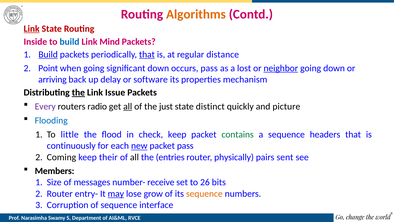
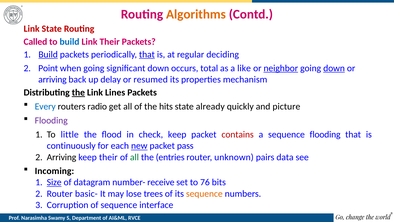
Link at (32, 29) underline: present -> none
Inside: Inside -> Called
Link Mind: Mind -> Their
distance: distance -> deciding
occurs pass: pass -> total
lost: lost -> like
down at (334, 68) underline: none -> present
software: software -> resumed
Issue: Issue -> Lines
Every colour: purple -> blue
all at (128, 106) underline: present -> none
just: just -> hits
distinct: distinct -> already
Flooding at (51, 120) colour: blue -> purple
contains colour: green -> red
sequence headers: headers -> flooding
Coming at (61, 157): Coming -> Arriving
all at (134, 157) colour: black -> green
physically: physically -> unknown
sent: sent -> data
Members: Members -> Incoming
Size underline: none -> present
messages: messages -> datagram
26: 26 -> 76
entry-: entry- -> basic-
may underline: present -> none
grow: grow -> trees
